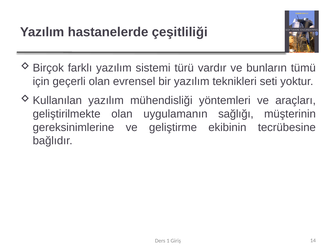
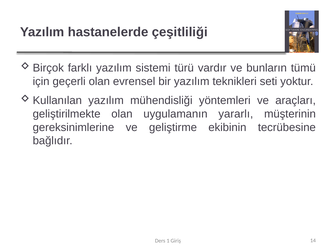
sağlığı: sağlığı -> yararlı
